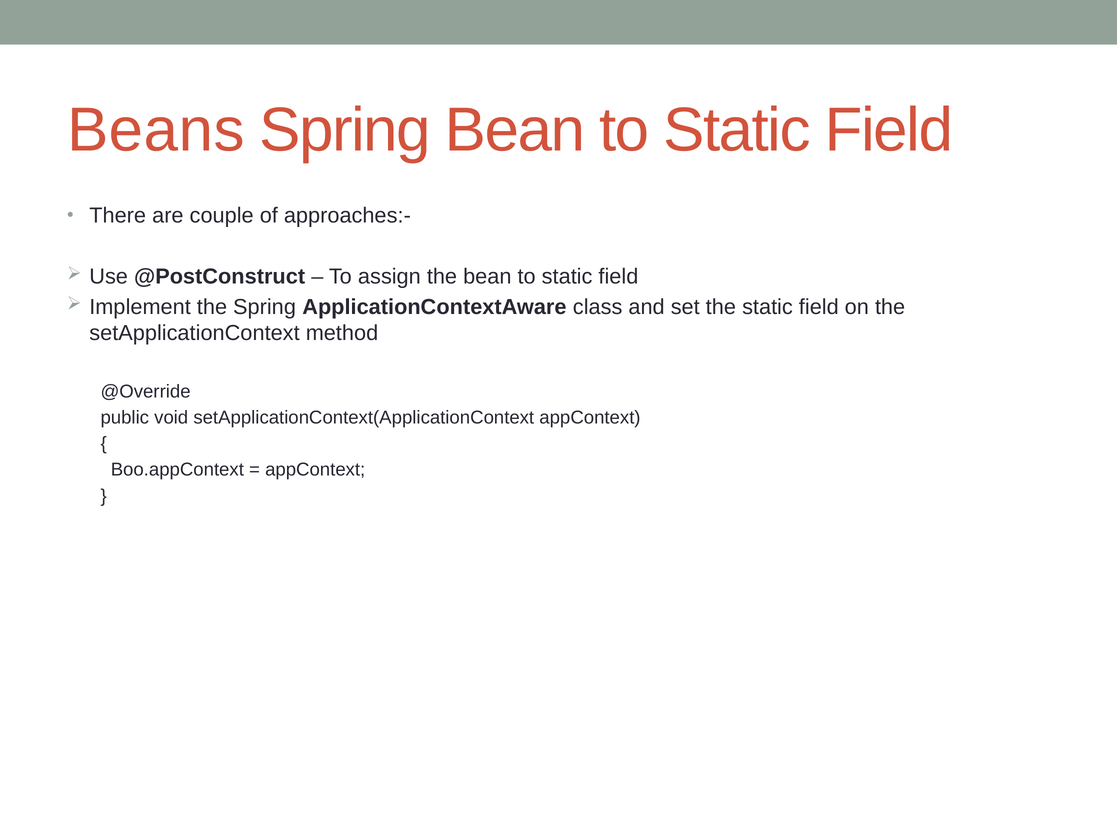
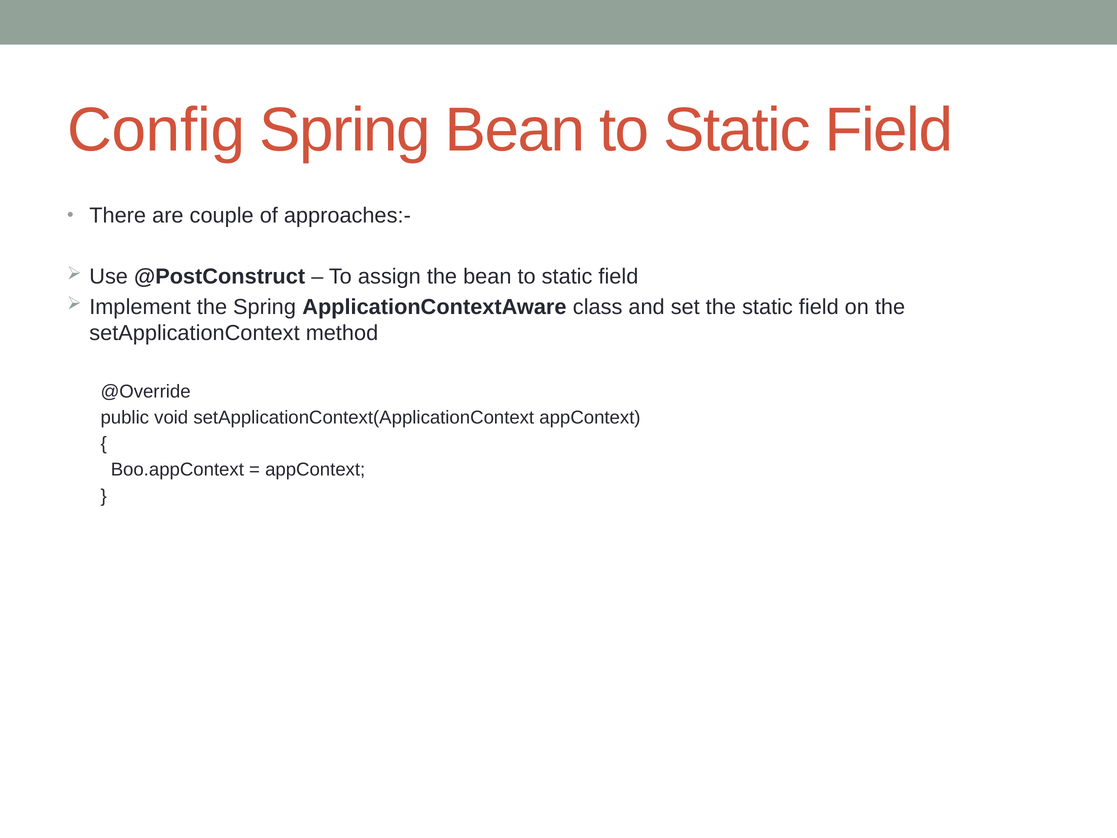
Beans: Beans -> Config
